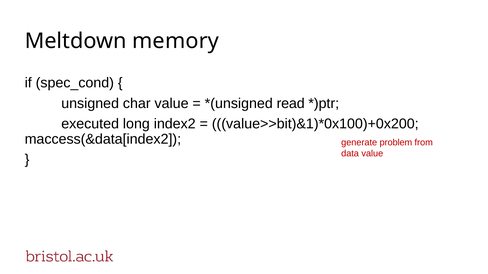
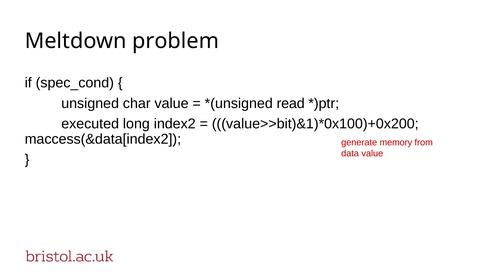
memory: memory -> problem
problem: problem -> memory
